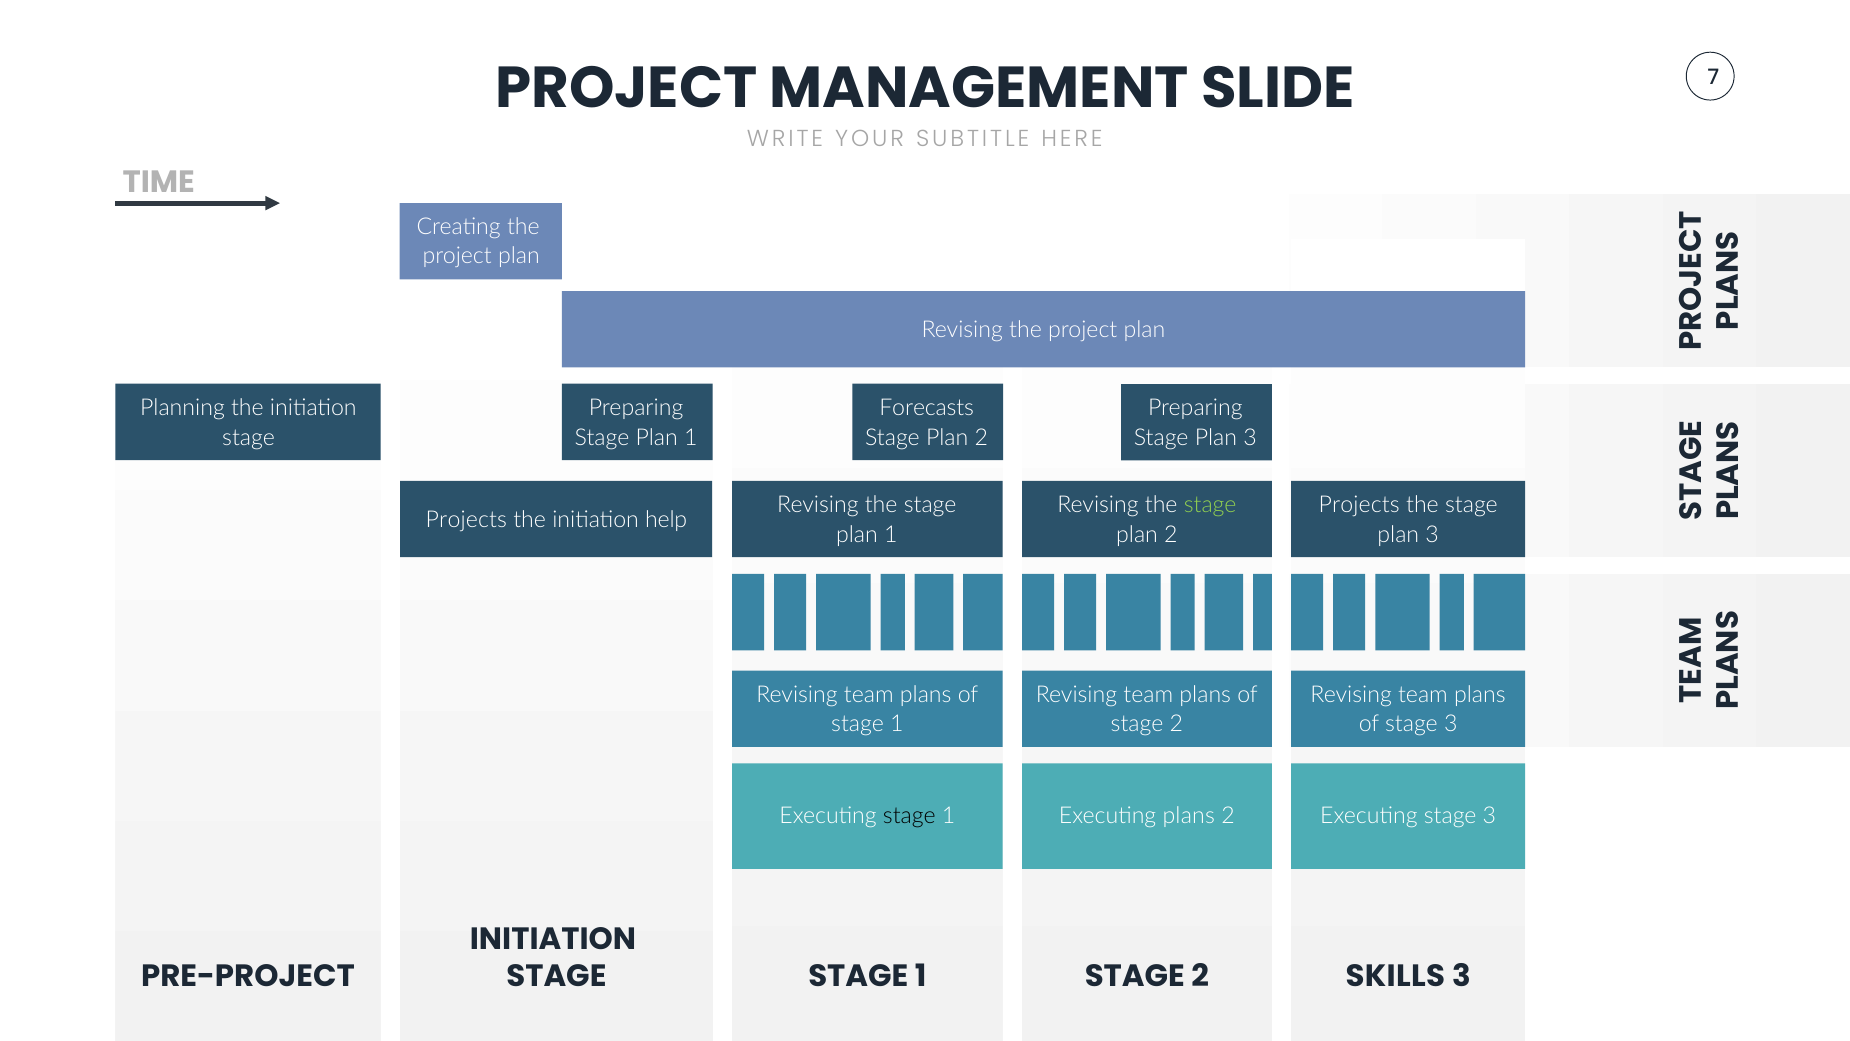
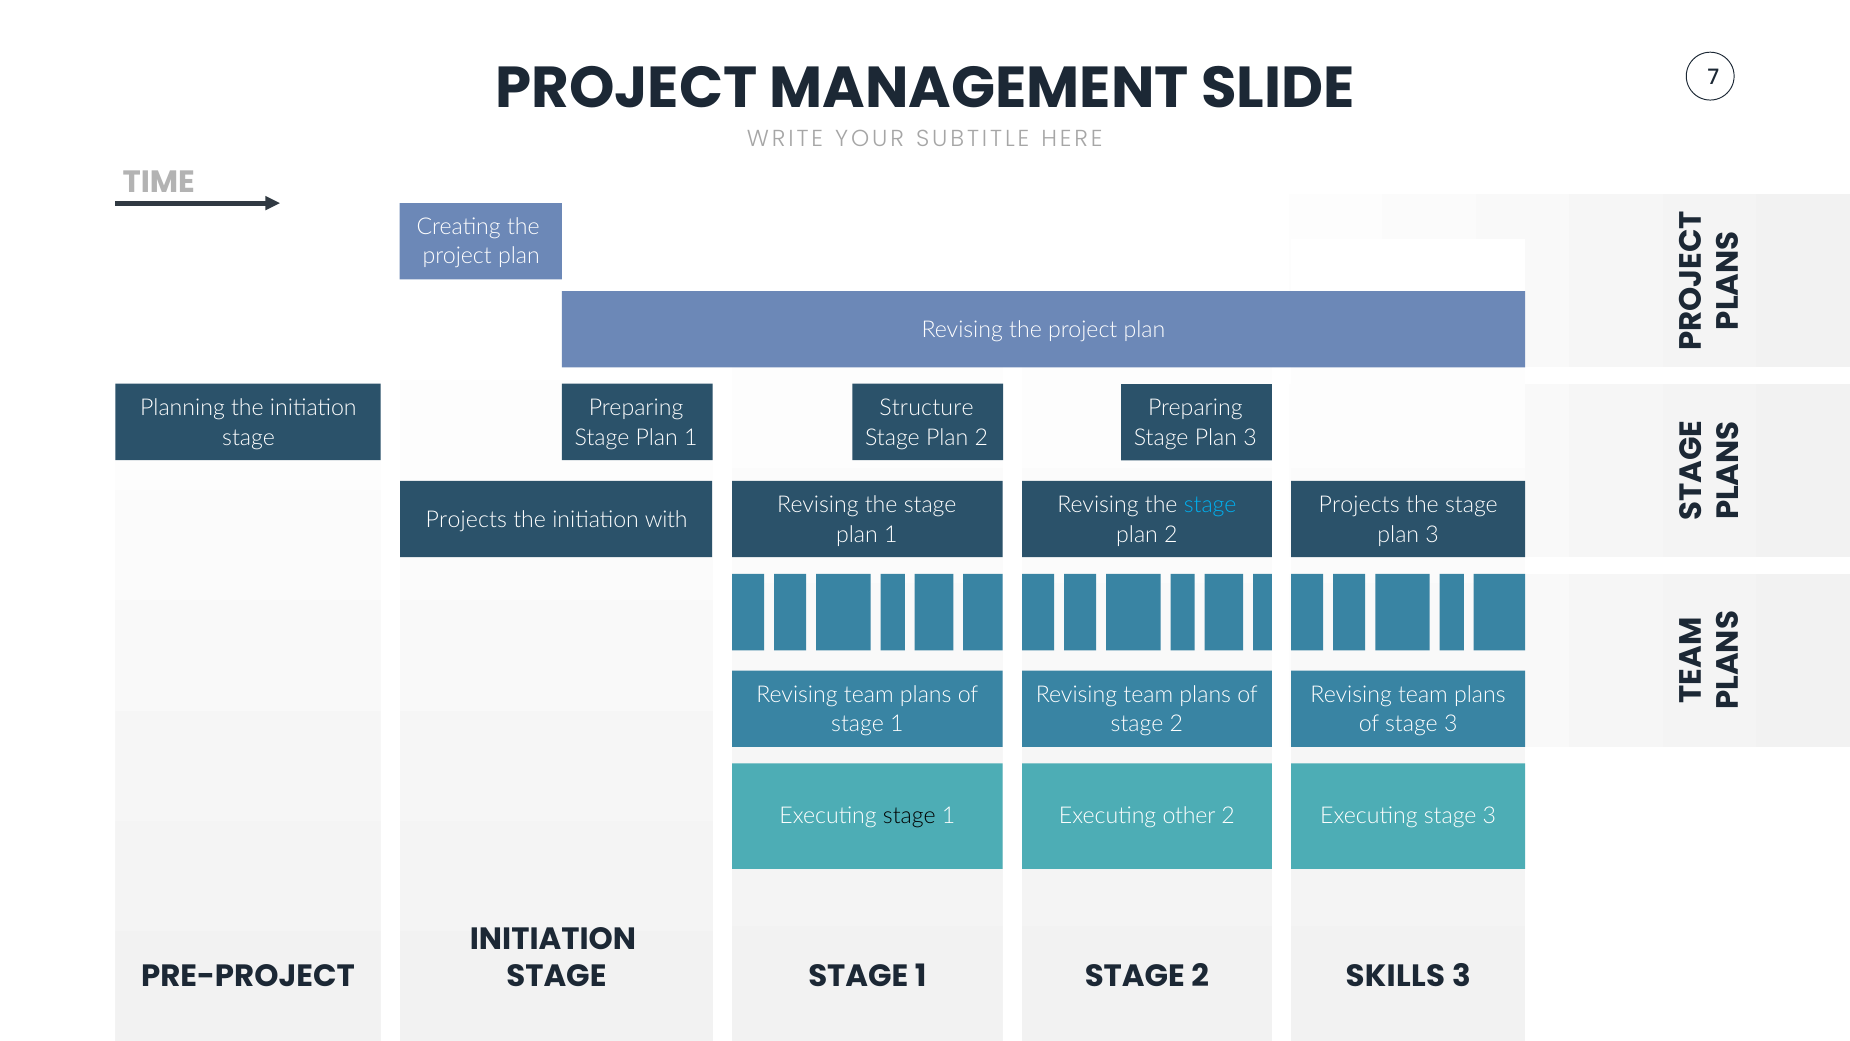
Forecasts: Forecasts -> Structure
stage at (1210, 505) colour: light green -> light blue
help: help -> with
Executing plans: plans -> other
